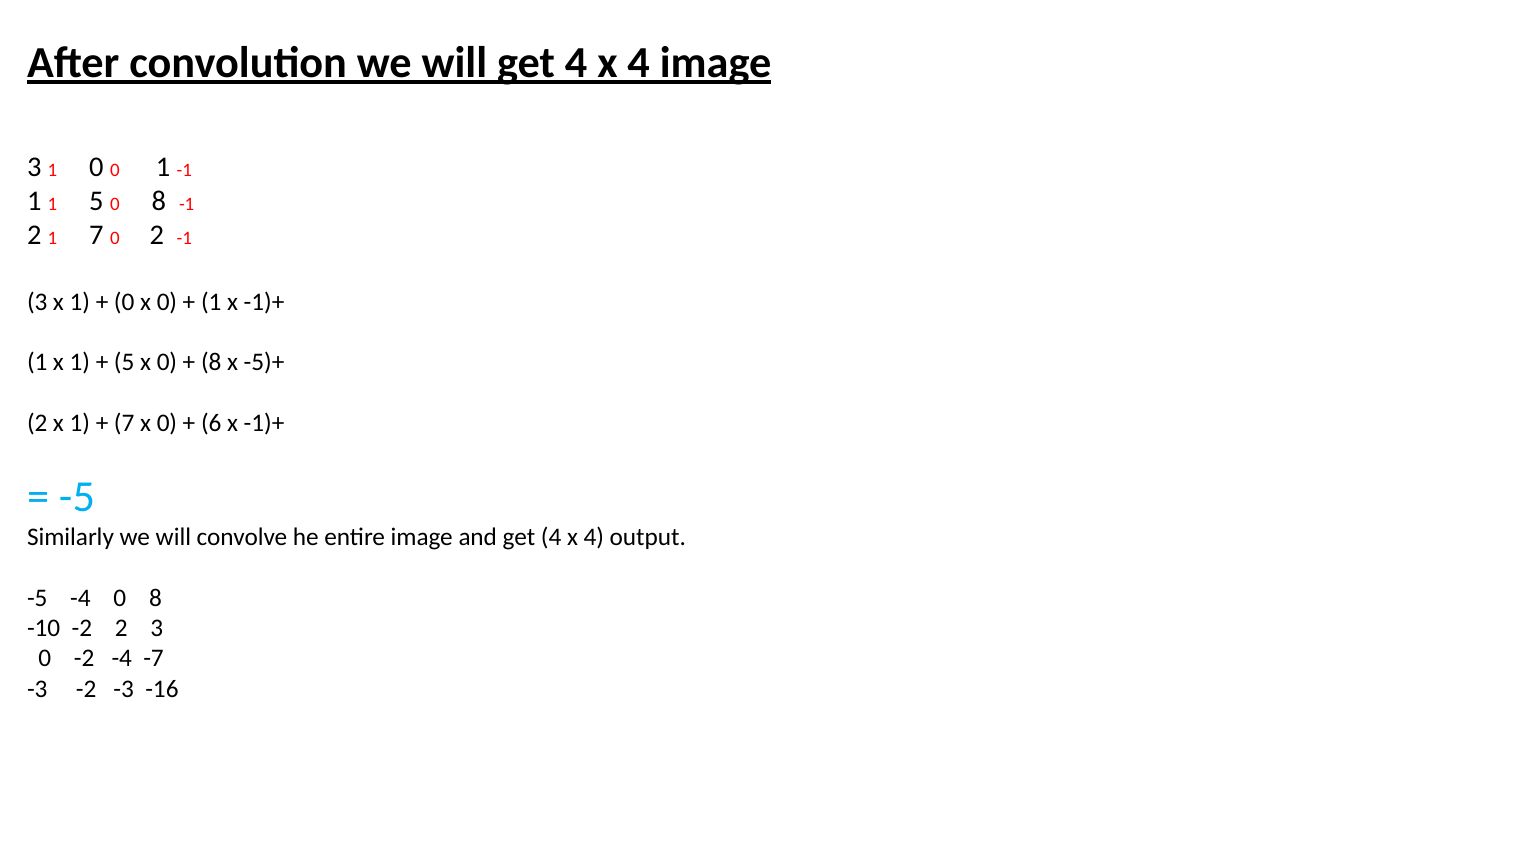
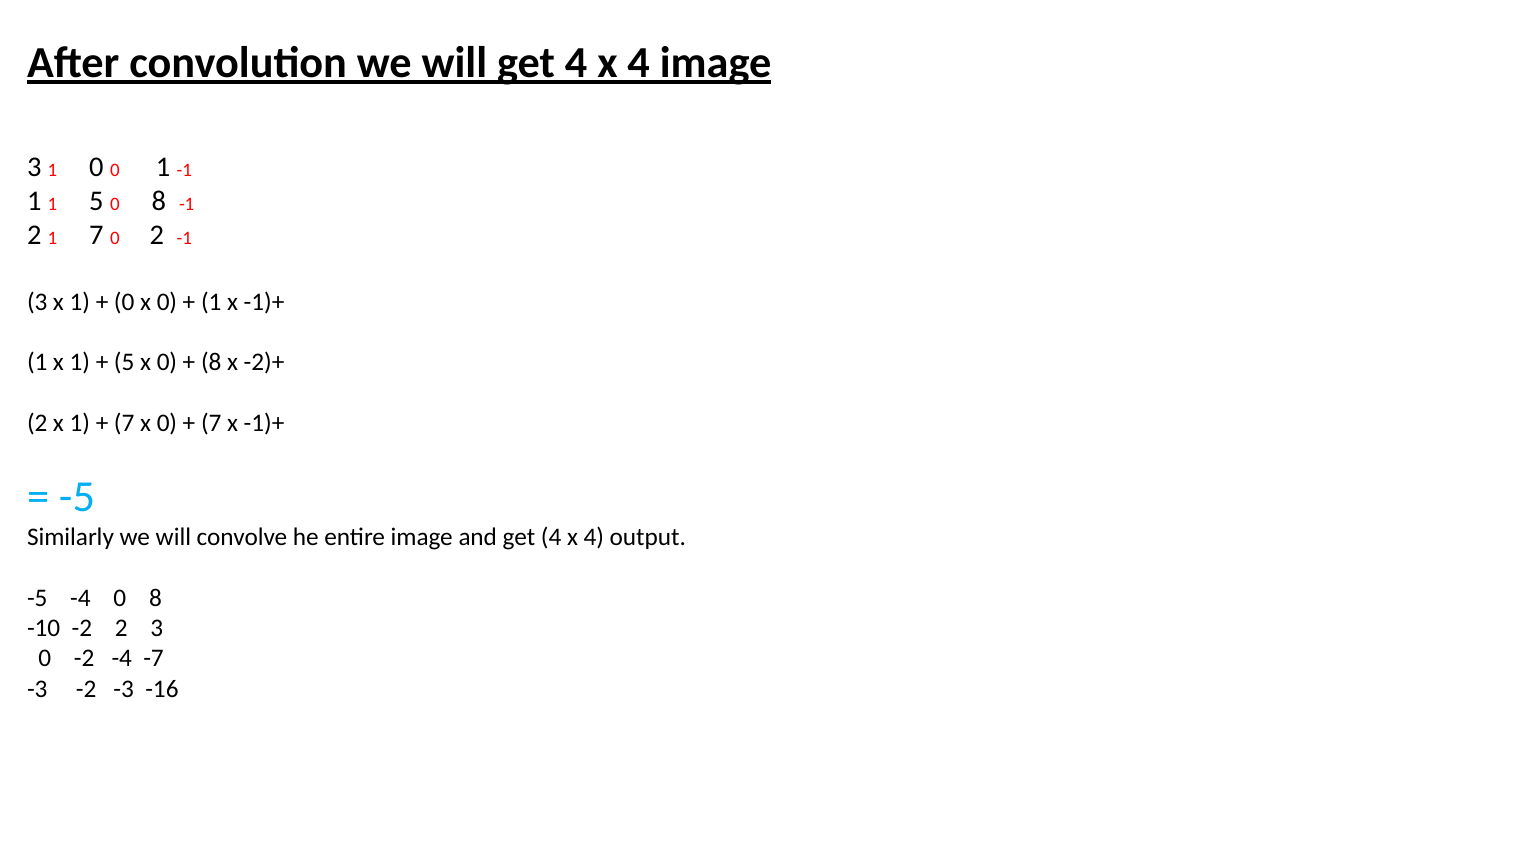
-5)+: -5)+ -> -2)+
6 at (211, 423): 6 -> 7
